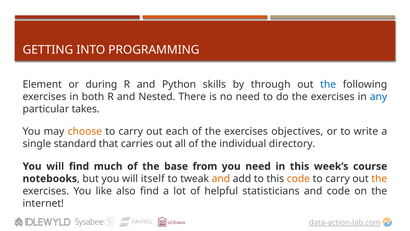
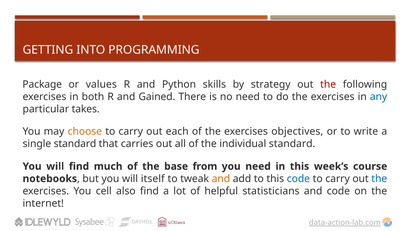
Element: Element -> Package
during: during -> values
through: through -> strategy
the at (328, 84) colour: blue -> red
Nested: Nested -> Gained
individual directory: directory -> standard
code at (298, 178) colour: orange -> blue
the at (379, 178) colour: orange -> blue
like: like -> cell
